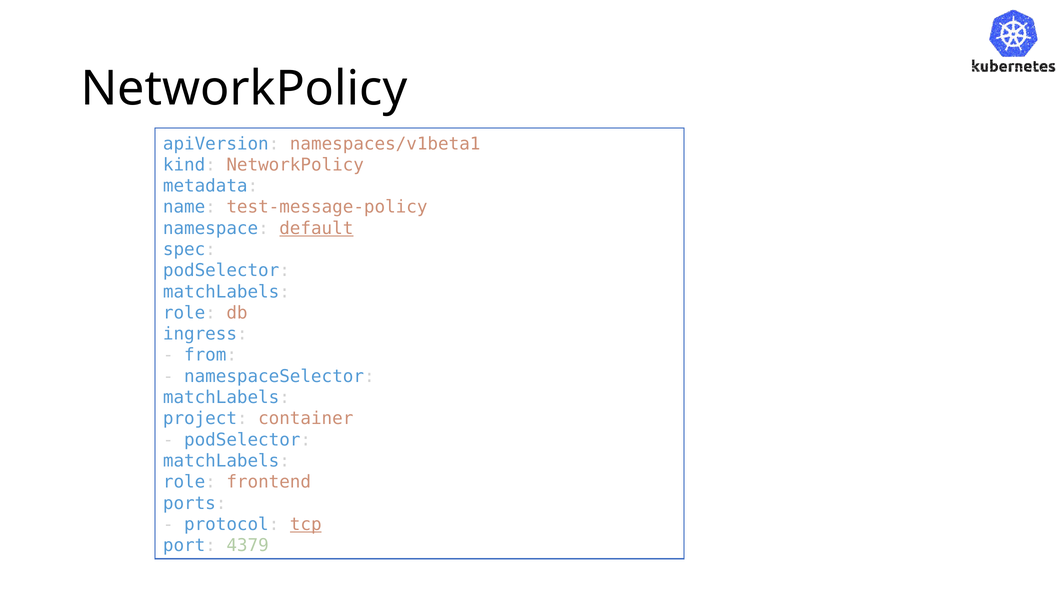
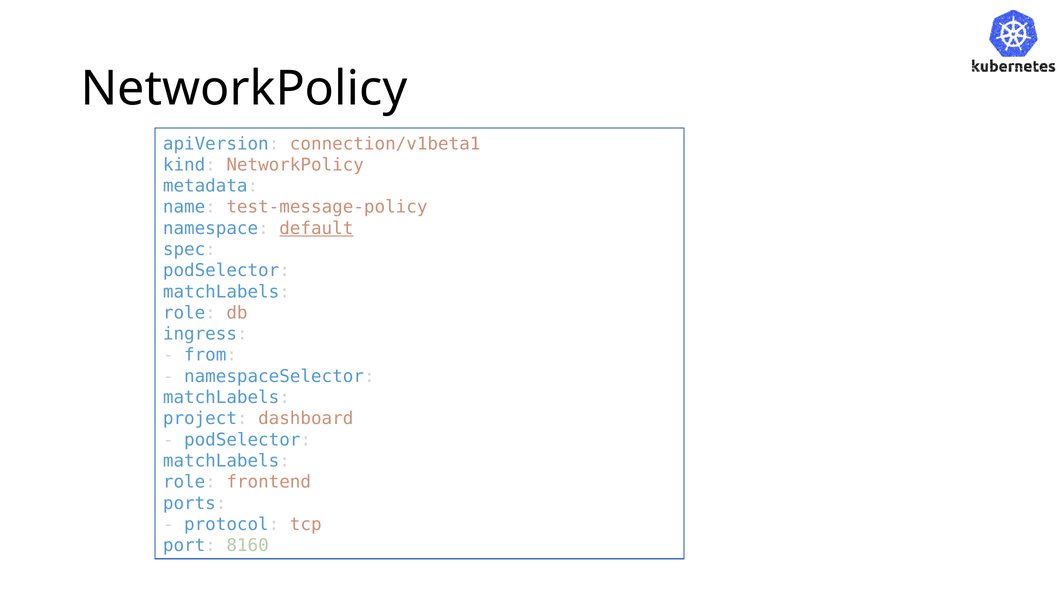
namespaces/v1beta1: namespaces/v1beta1 -> connection/v1beta1
container: container -> dashboard
tcp underline: present -> none
4379: 4379 -> 8160
